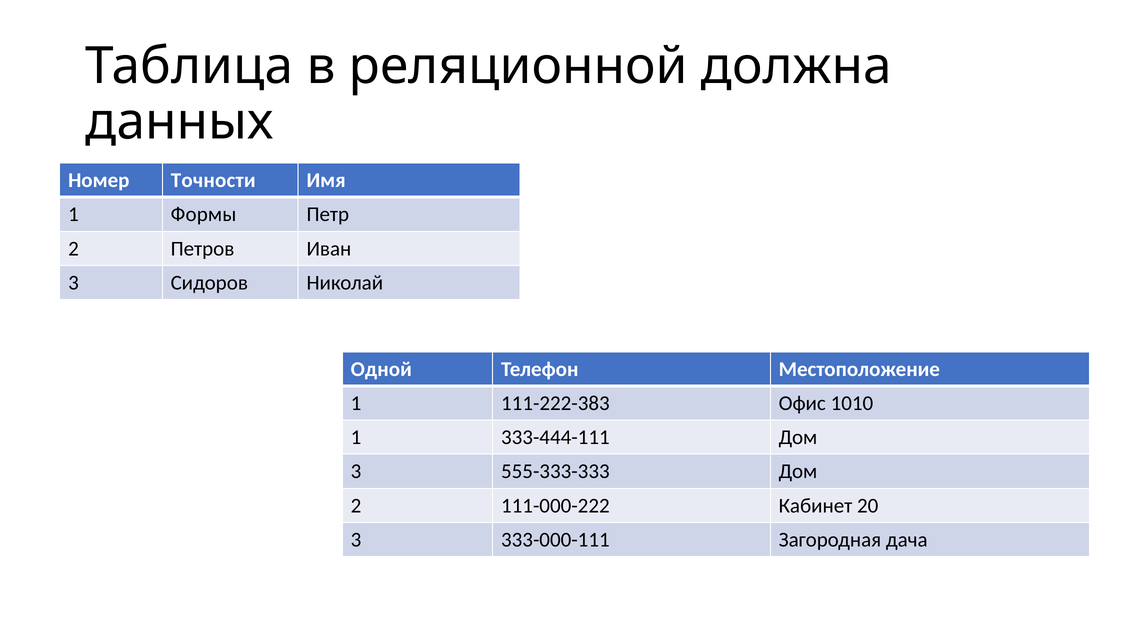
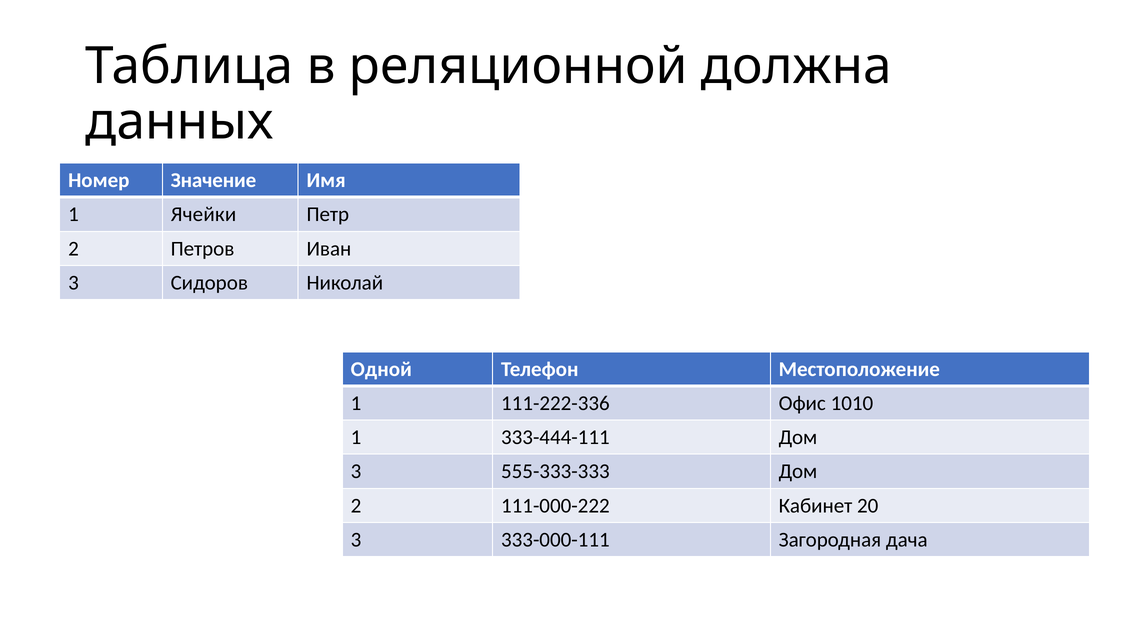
Точности: Точности -> Значение
Формы: Формы -> Ячейки
111-222-383: 111-222-383 -> 111-222-336
